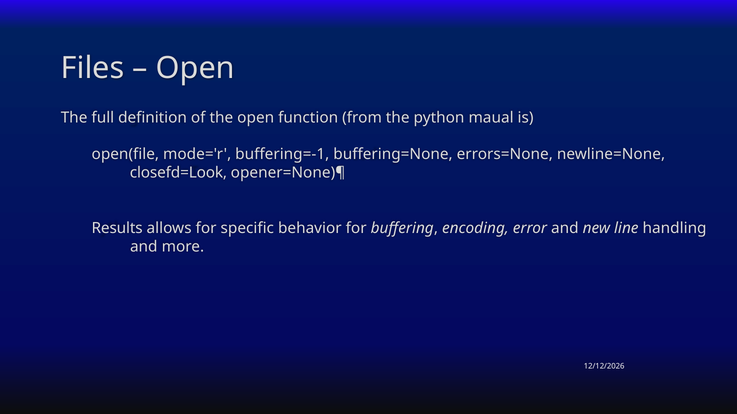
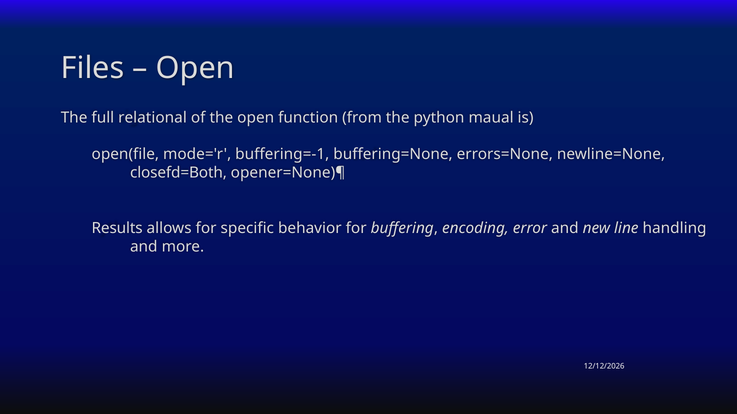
definition: definition -> relational
closefd=Look: closefd=Look -> closefd=Both
